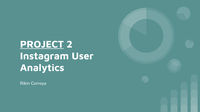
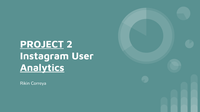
Analytics underline: none -> present
